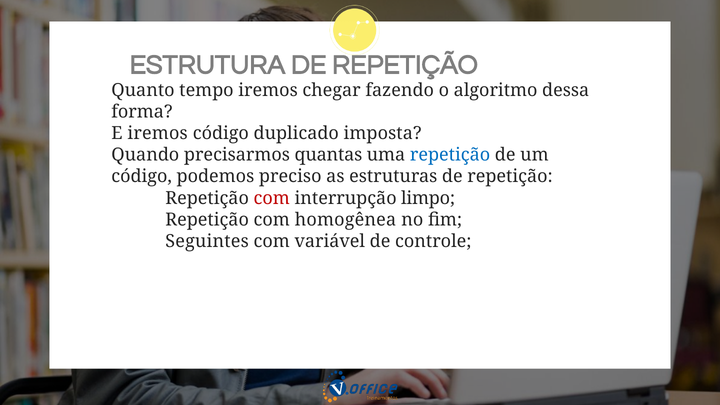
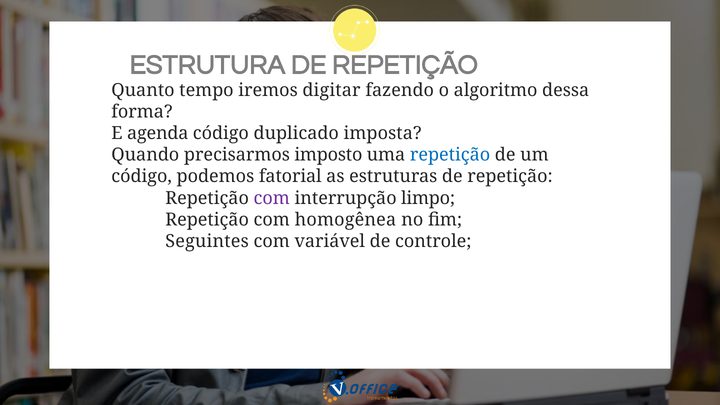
chegar: chegar -> digitar
E iremos: iremos -> agenda
quantas: quantas -> imposto
preciso: preciso -> fatorial
com at (272, 198) colour: red -> purple
